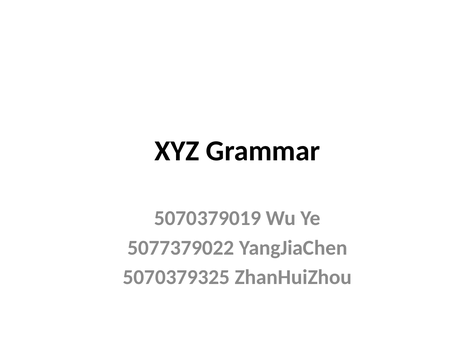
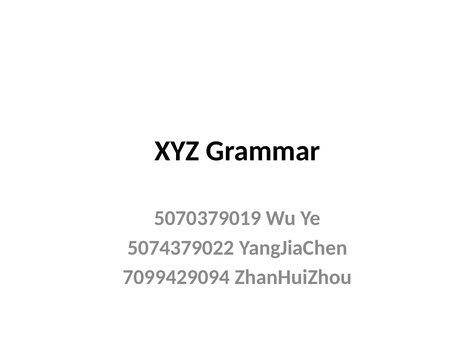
5077379022: 5077379022 -> 5074379022
5070379325: 5070379325 -> 7099429094
